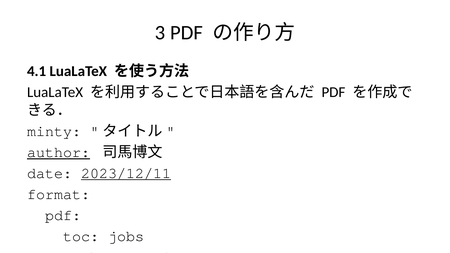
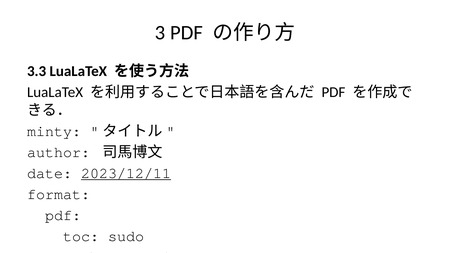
4.1: 4.1 -> 3.3
author underline: present -> none
toc jobs: jobs -> sudo
